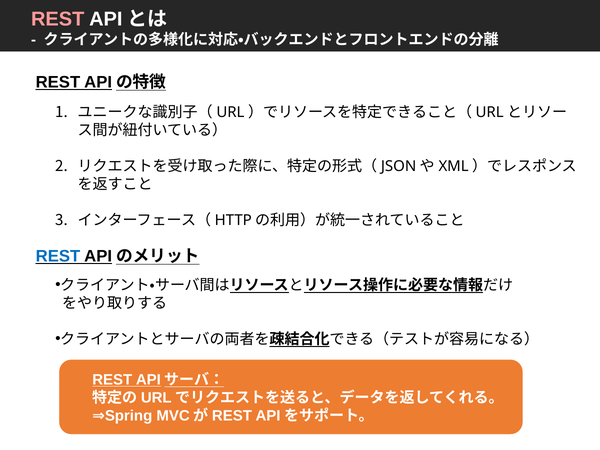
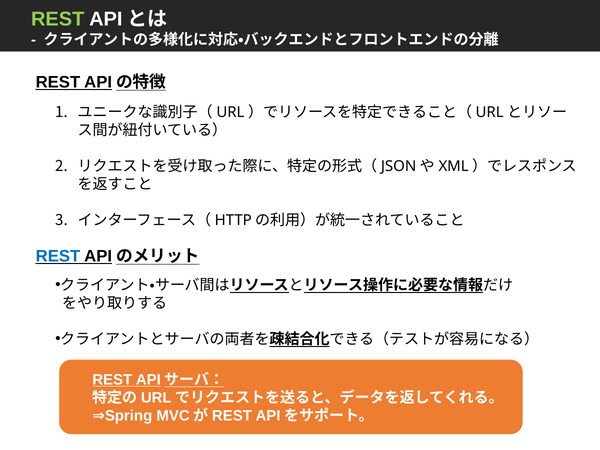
REST at (58, 19) colour: pink -> light green
